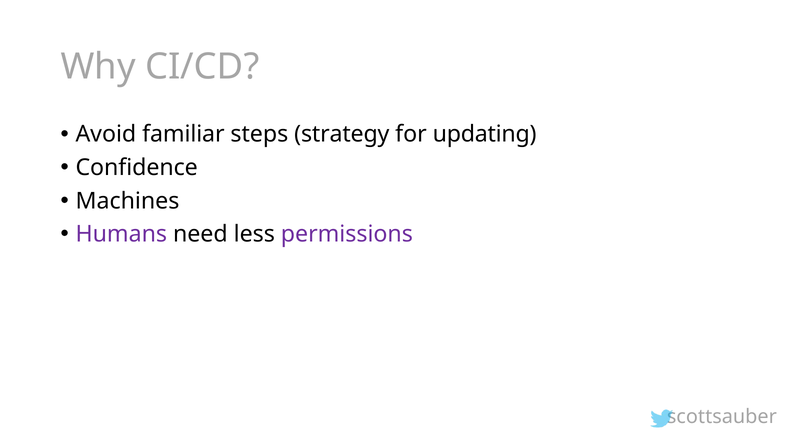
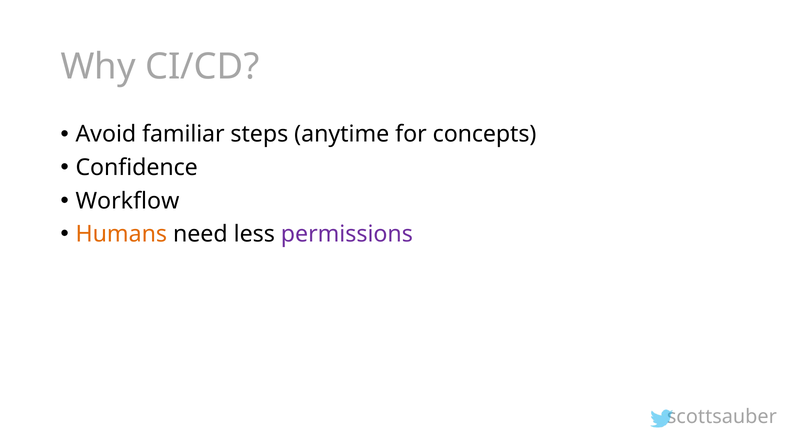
strategy: strategy -> anytime
updating: updating -> concepts
Machines: Machines -> Workflow
Humans colour: purple -> orange
